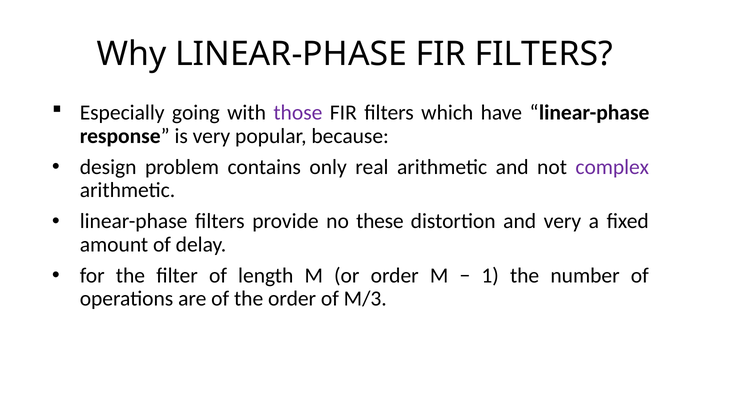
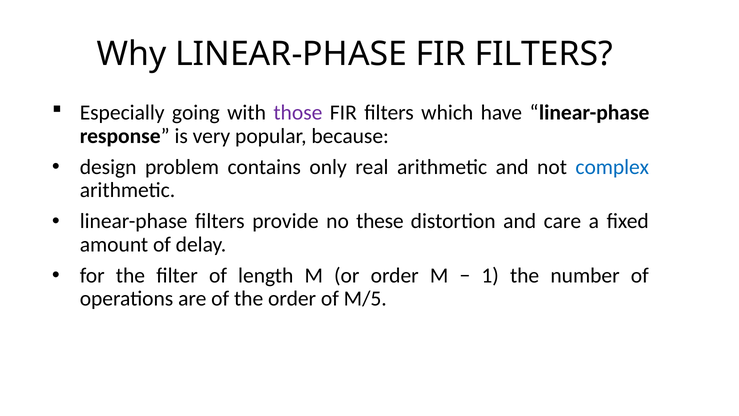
complex colour: purple -> blue
and very: very -> care
M/3: M/3 -> M/5
